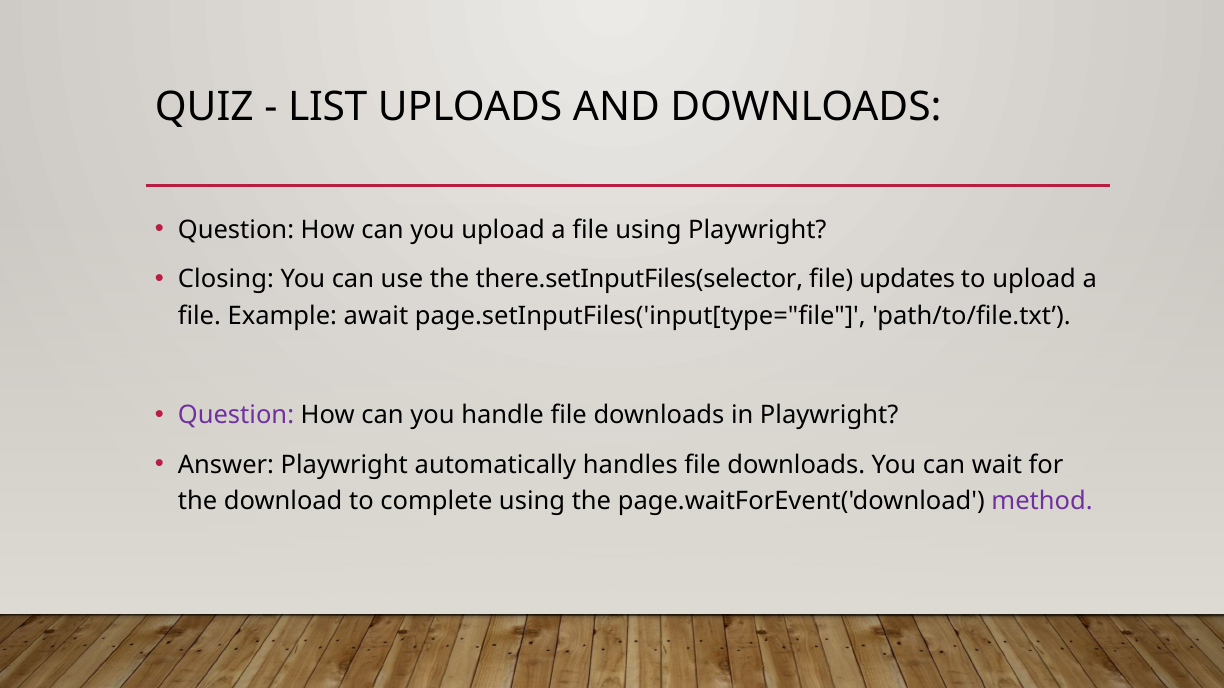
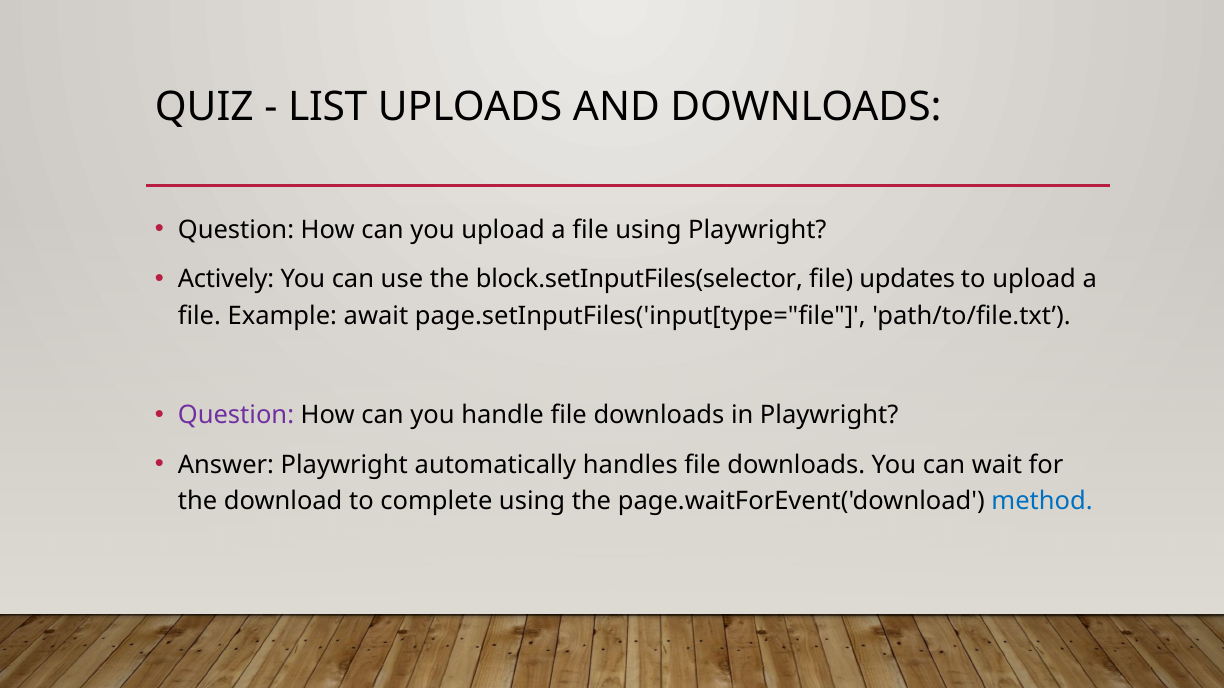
Closing: Closing -> Actively
there.setInputFiles(selector: there.setInputFiles(selector -> block.setInputFiles(selector
method colour: purple -> blue
